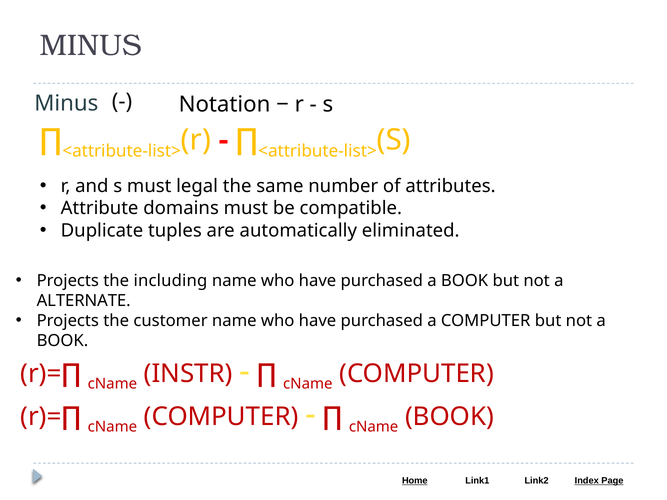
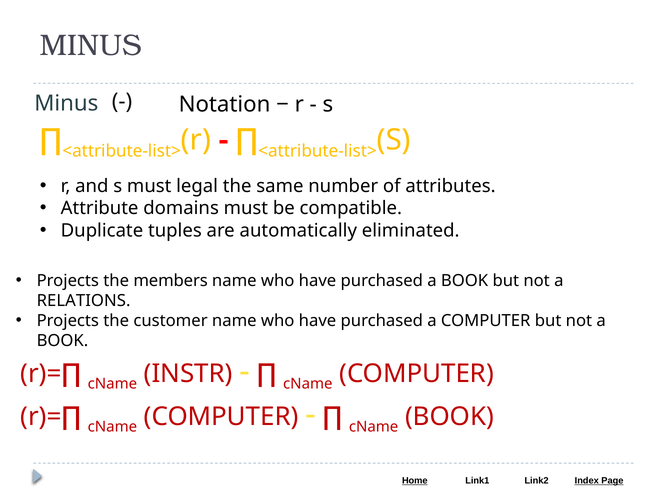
including: including -> members
ALTERNATE: ALTERNATE -> RELATIONS
